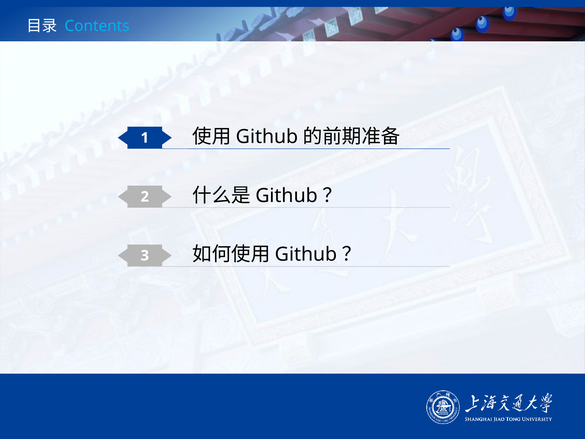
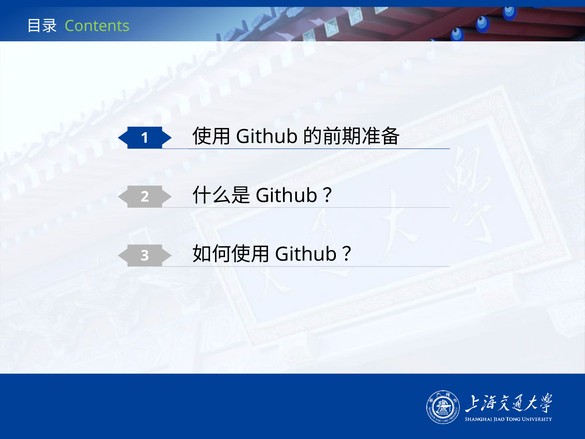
Contents colour: light blue -> light green
